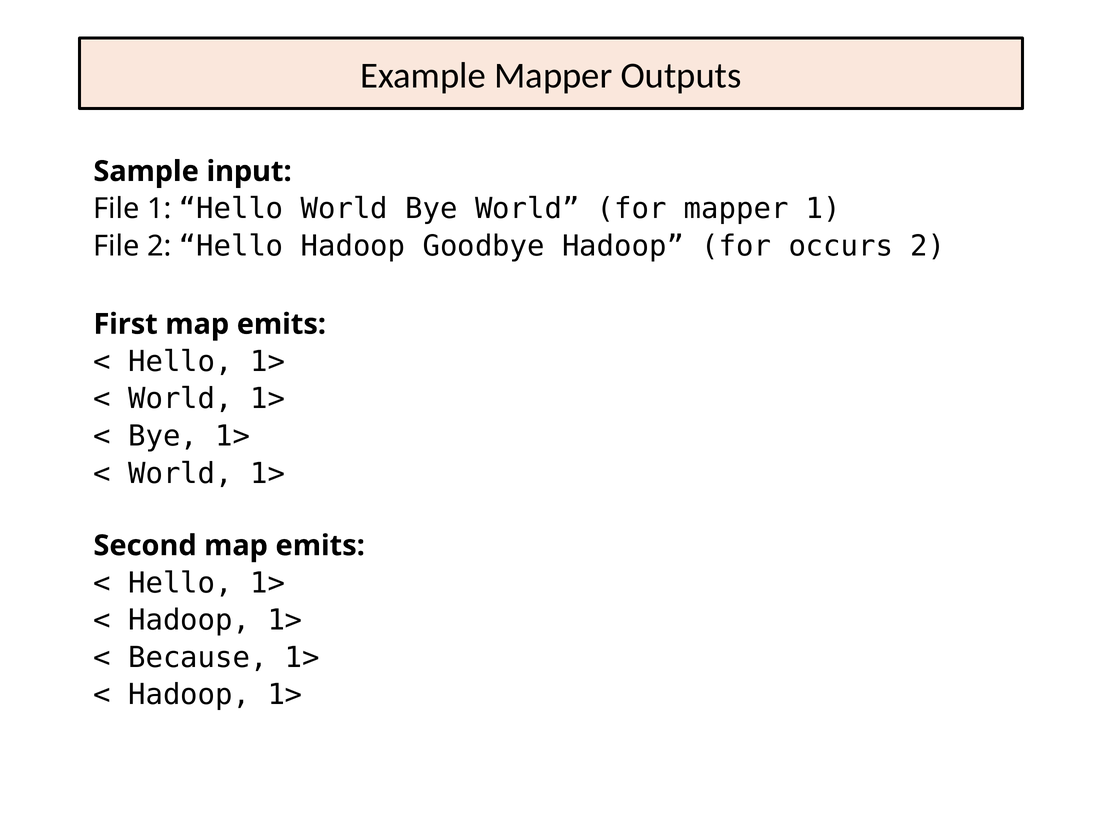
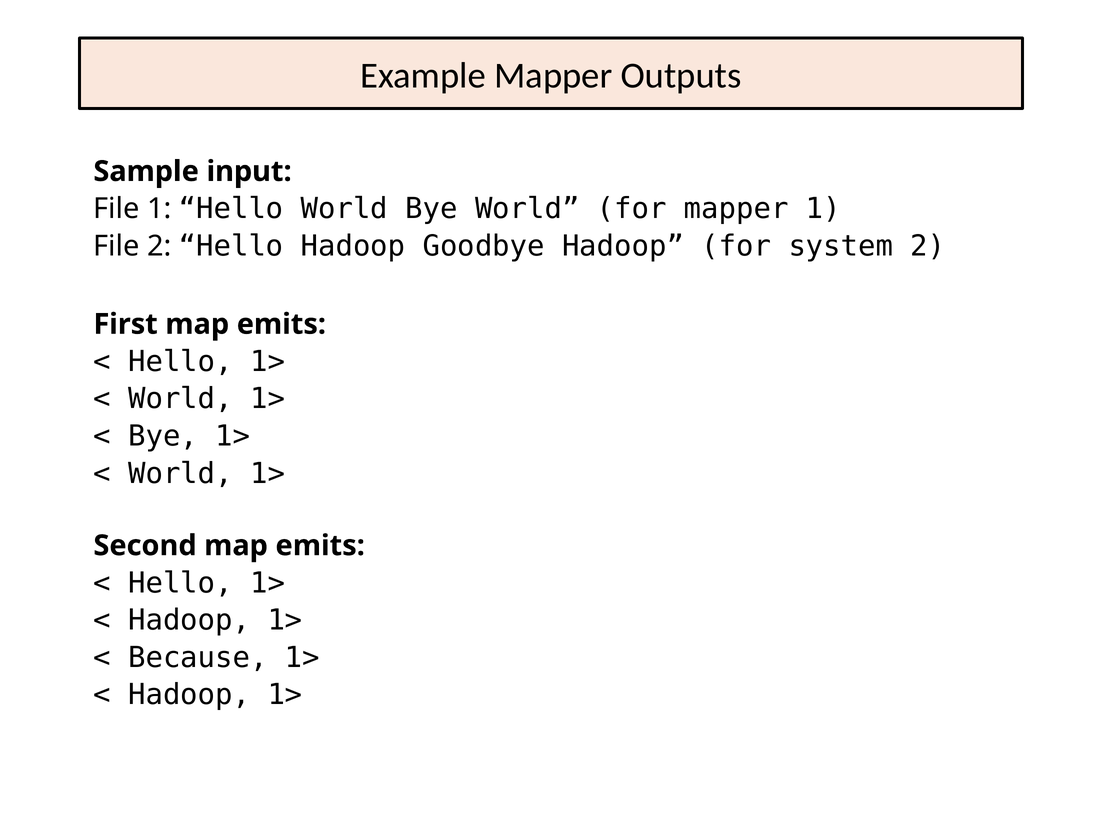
occurs: occurs -> system
